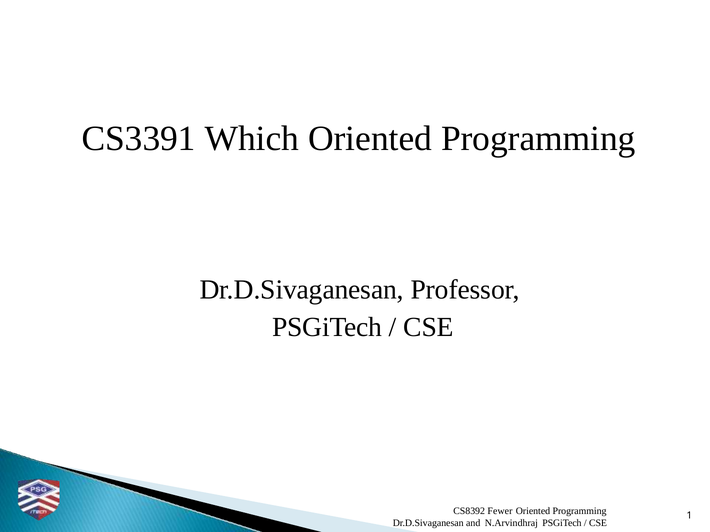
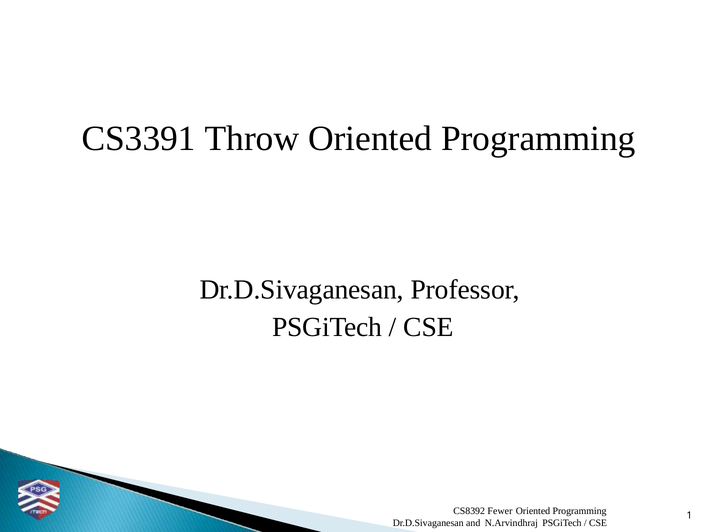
Which: Which -> Throw
